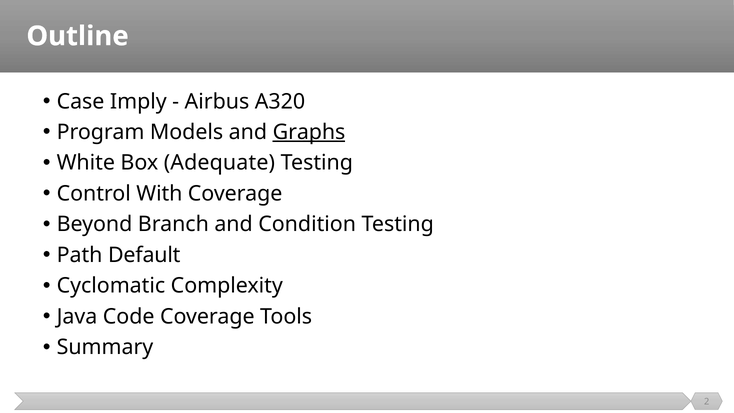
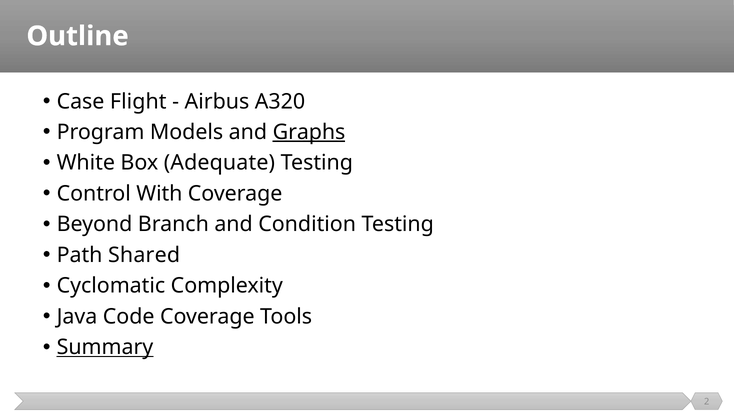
Imply: Imply -> Flight
Default: Default -> Shared
Summary underline: none -> present
